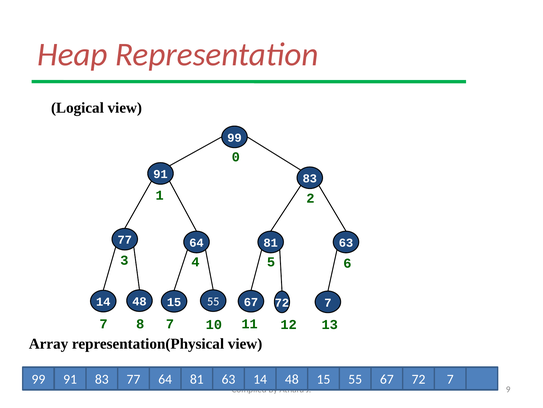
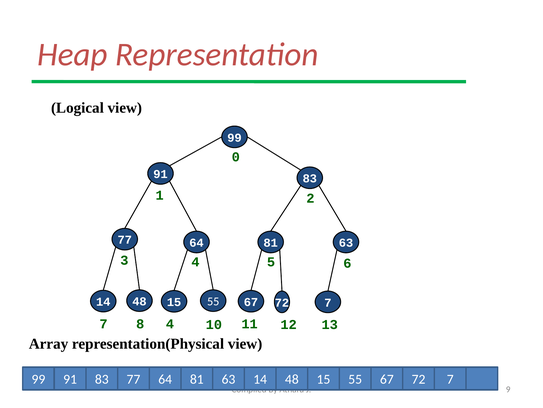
8 7: 7 -> 4
